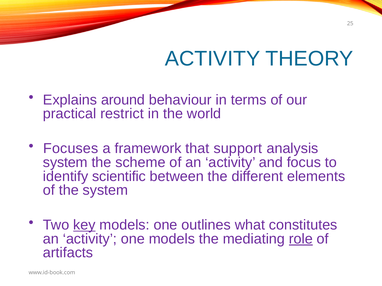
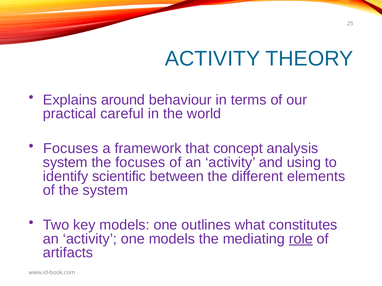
restrict: restrict -> careful
support: support -> concept
the scheme: scheme -> focuses
focus: focus -> using
key underline: present -> none
